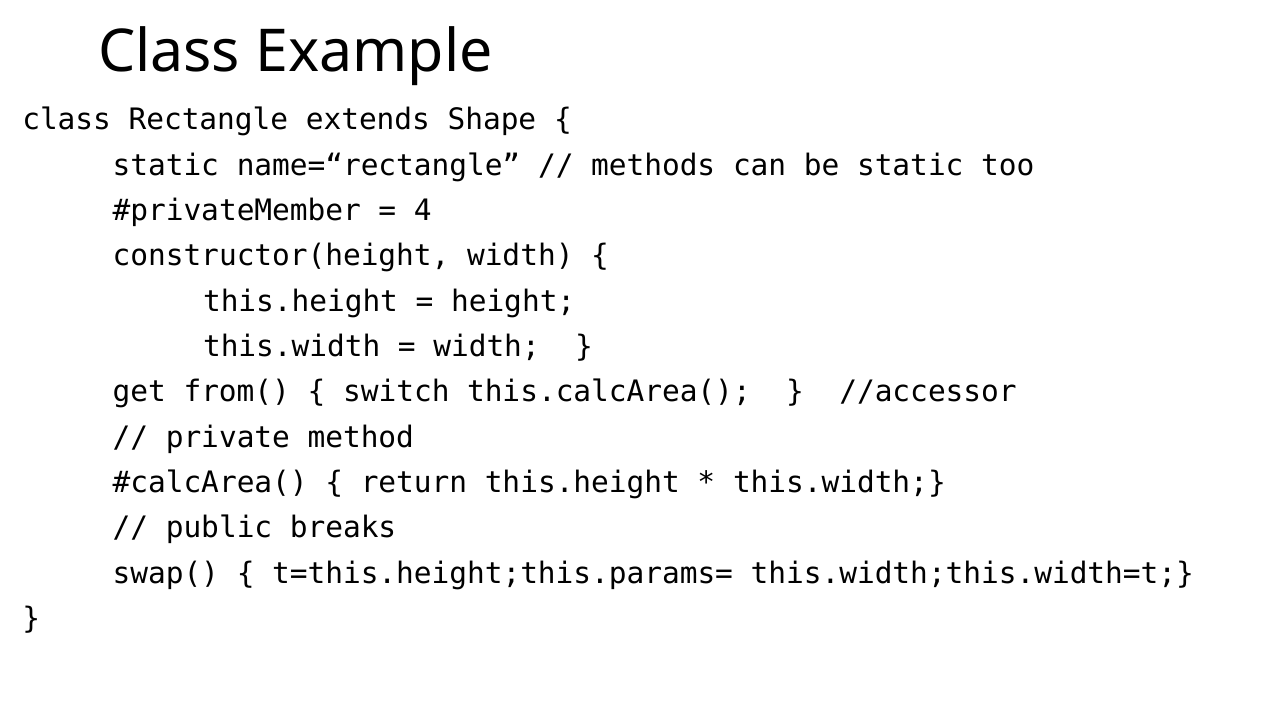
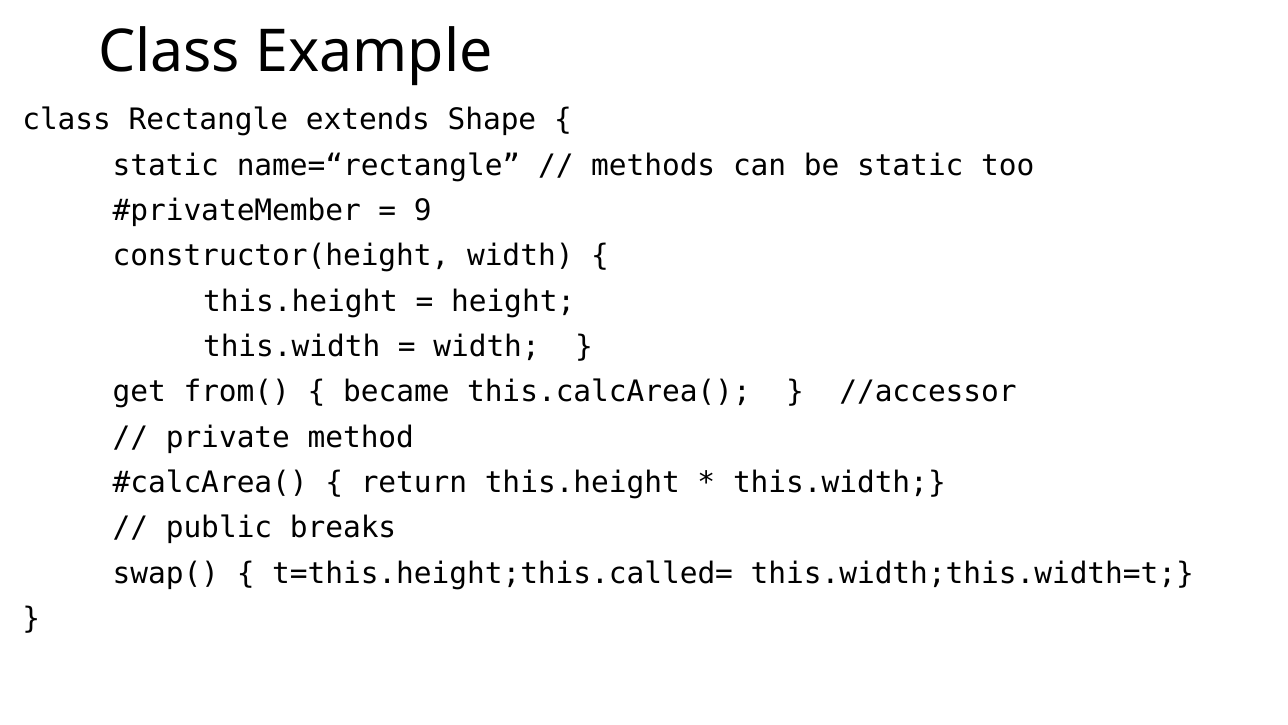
4: 4 -> 9
switch: switch -> became
t=this.height;this.params=: t=this.height;this.params= -> t=this.height;this.called=
